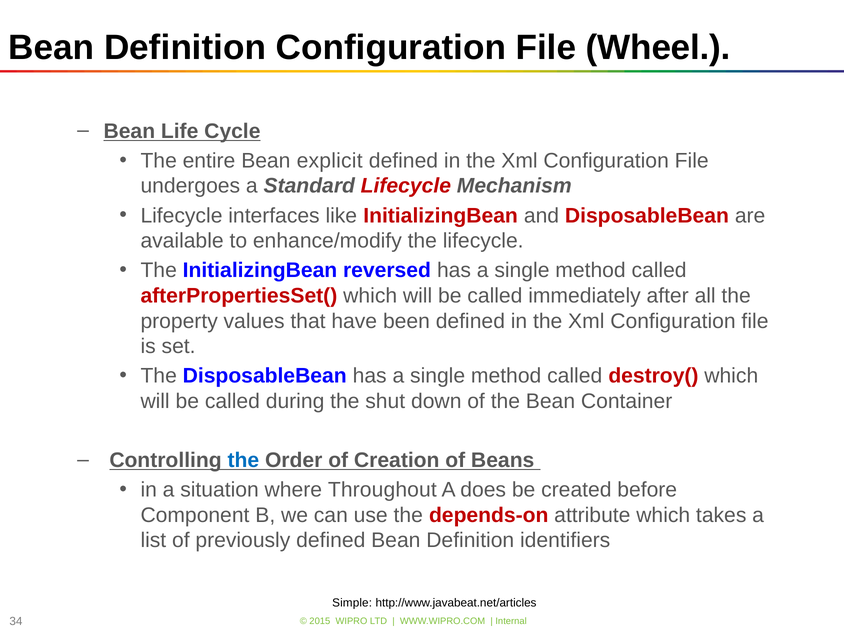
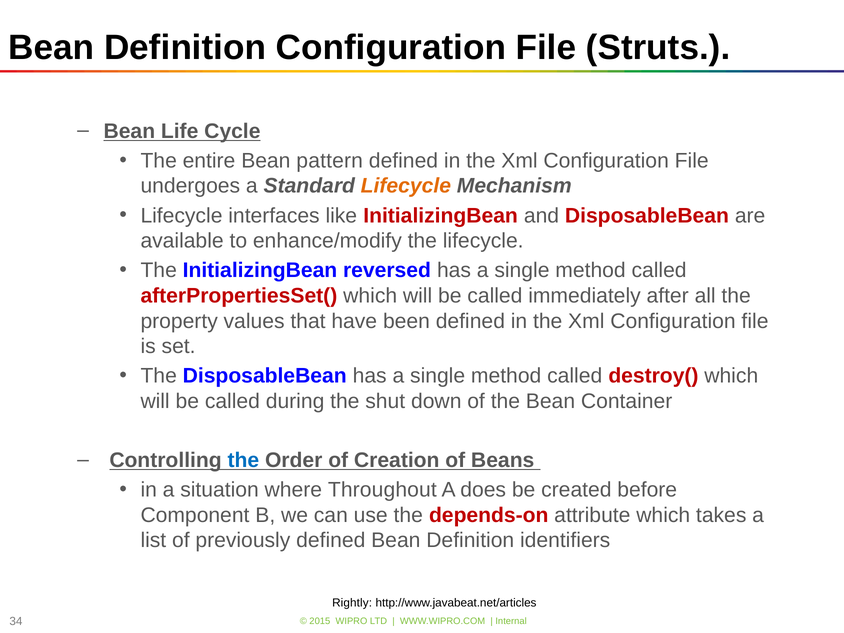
Wheel: Wheel -> Struts
explicit: explicit -> pattern
Lifecycle at (406, 186) colour: red -> orange
Simple: Simple -> Rightly
